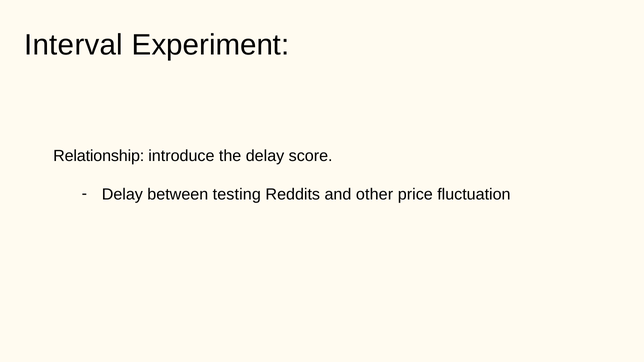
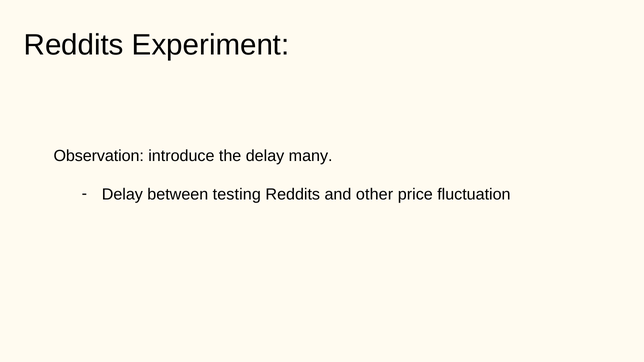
Interval at (74, 45): Interval -> Reddits
Relationship: Relationship -> Observation
score: score -> many
